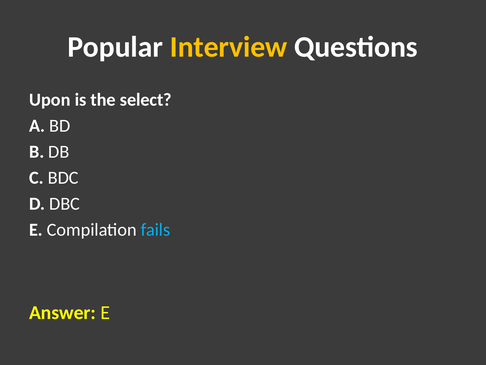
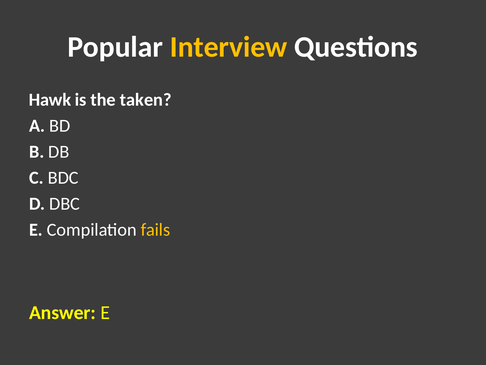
Upon: Upon -> Hawk
select: select -> taken
fails colour: light blue -> yellow
